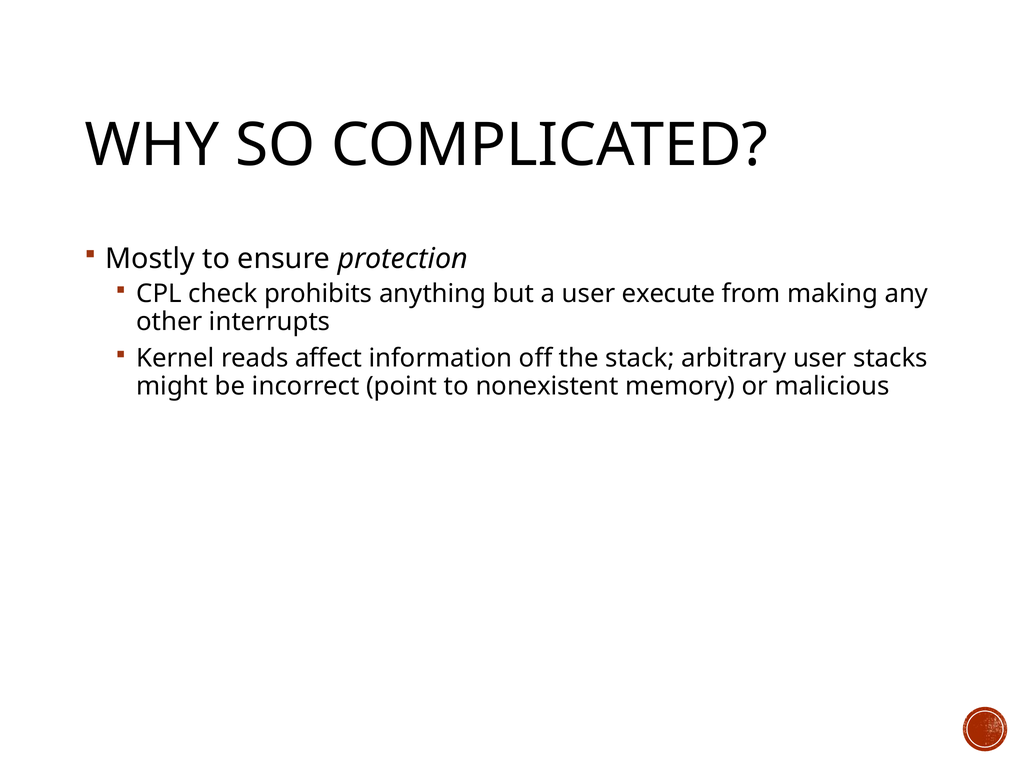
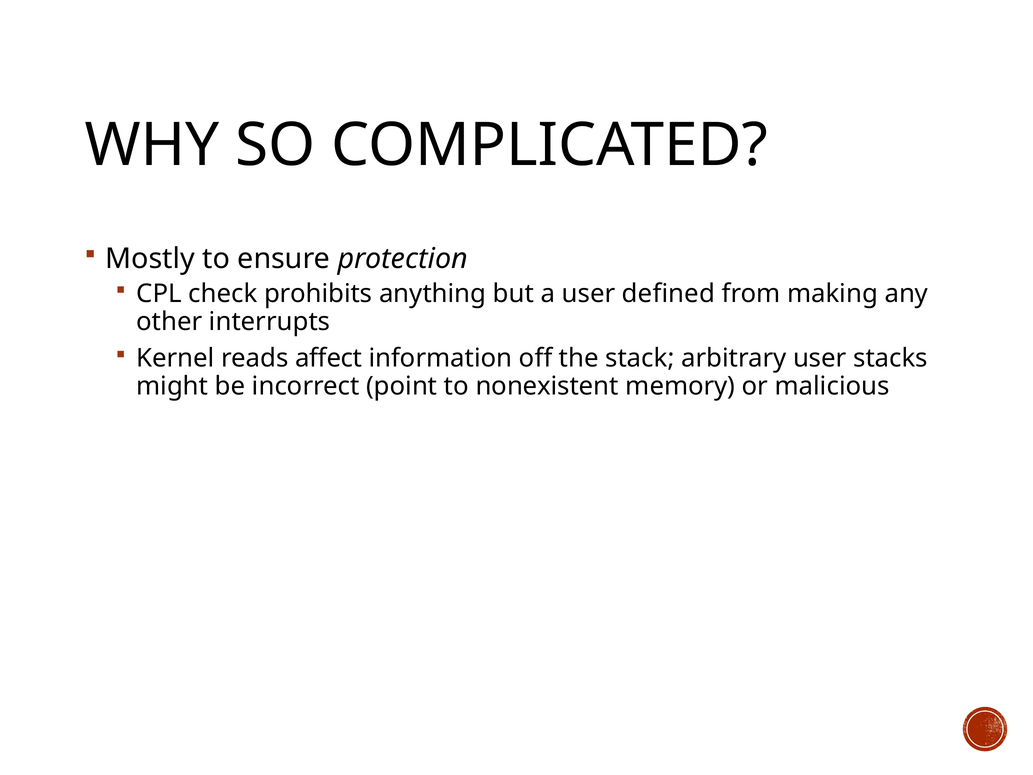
execute: execute -> defined
